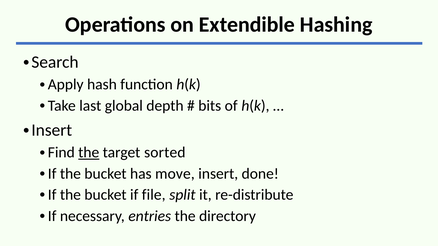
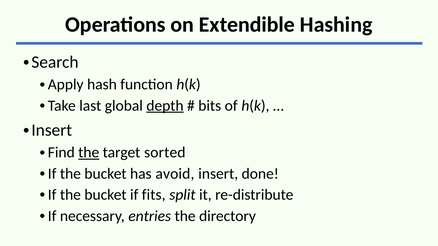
depth underline: none -> present
move: move -> avoid
file: file -> fits
